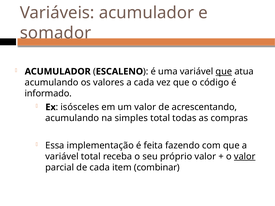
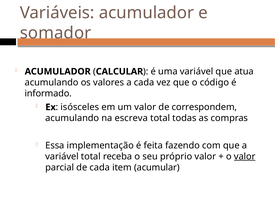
ESCALENO: ESCALENO -> CALCULAR
que at (224, 72) underline: present -> none
acrescentando: acrescentando -> correspondem
simples: simples -> escreva
combinar: combinar -> acumular
